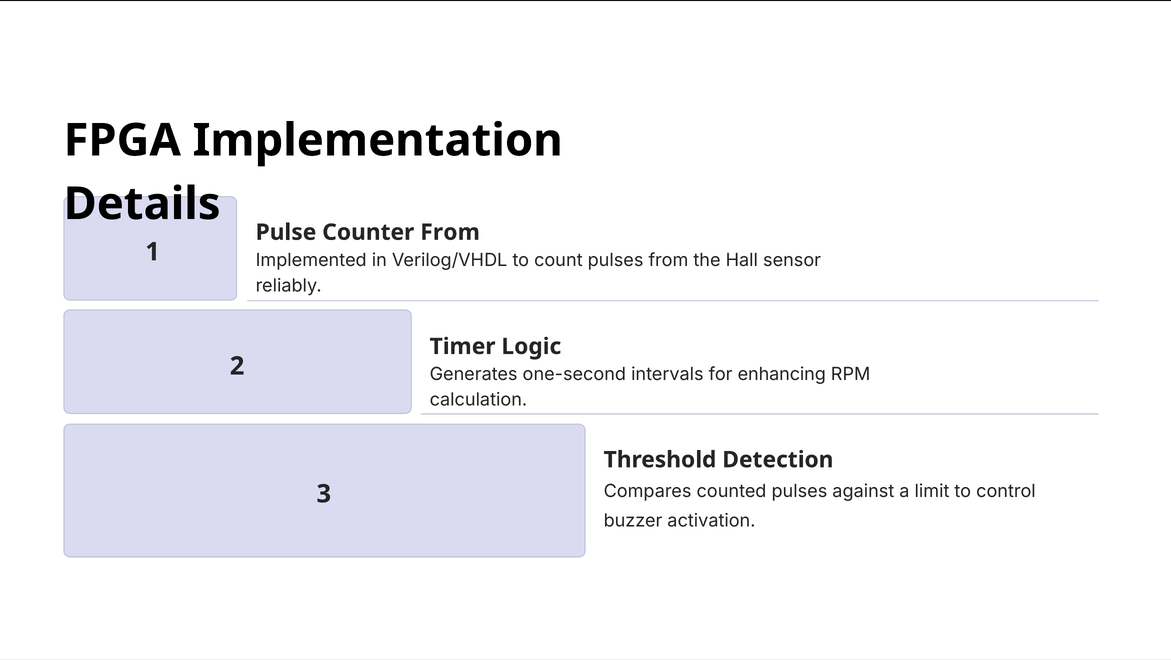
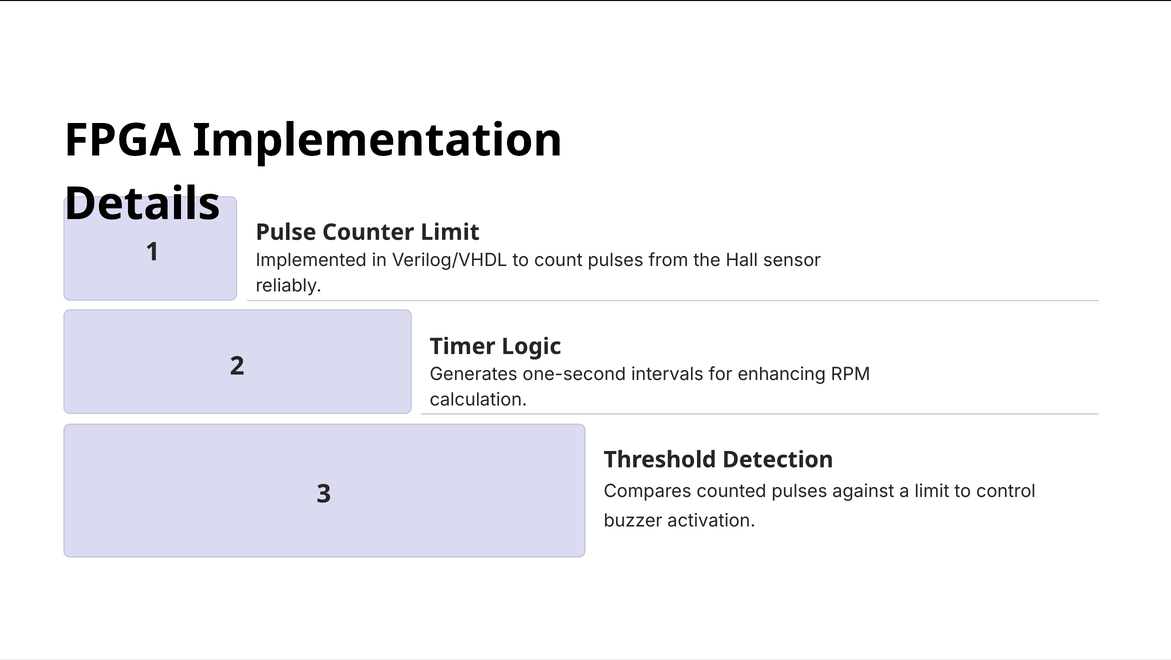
Counter From: From -> Limit
